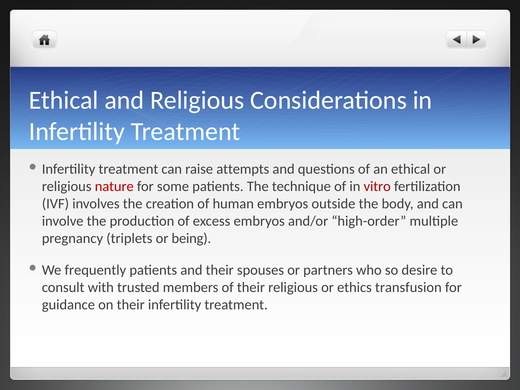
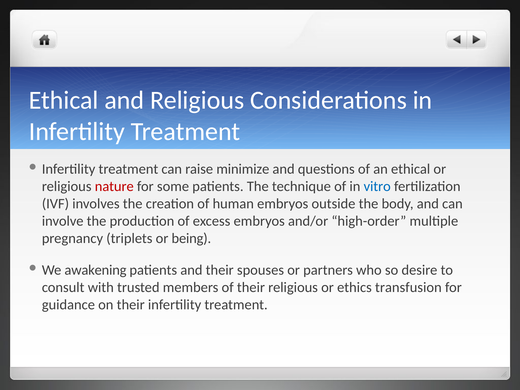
attempts: attempts -> minimize
vitro colour: red -> blue
frequently: frequently -> awakening
